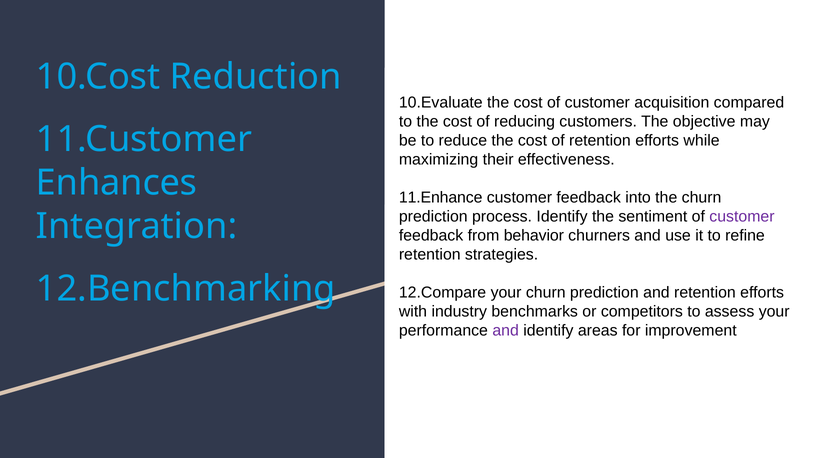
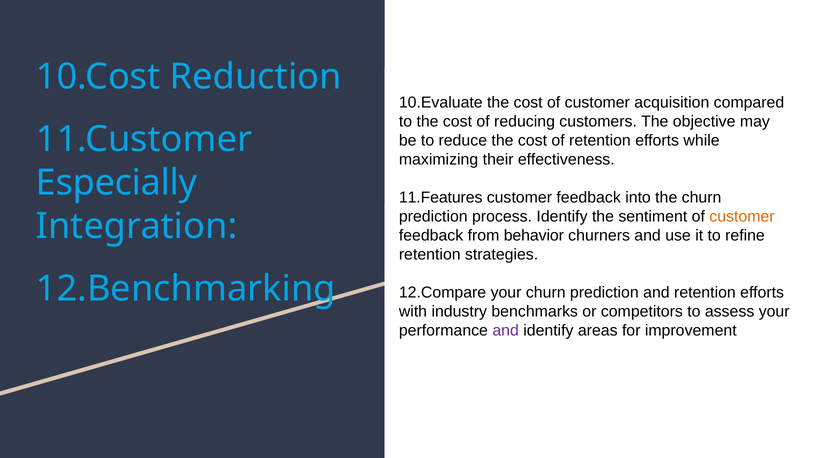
Enhances: Enhances -> Especially
11.Enhance: 11.Enhance -> 11.Features
customer at (742, 217) colour: purple -> orange
